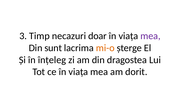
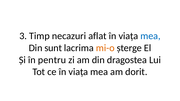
doar: doar -> aflat
mea at (150, 36) colour: purple -> blue
înțeleg: înțeleg -> pentru
